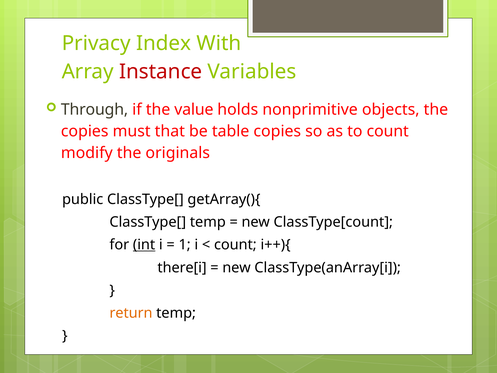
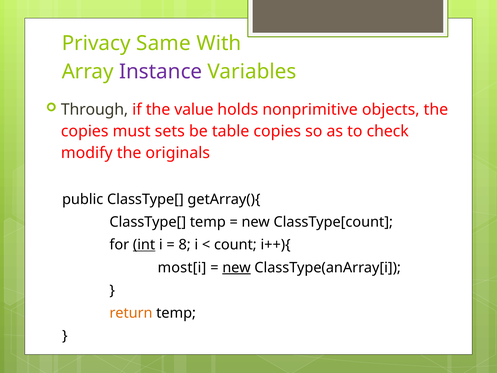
Index: Index -> Same
Instance colour: red -> purple
that: that -> sets
to count: count -> check
1: 1 -> 8
there[i: there[i -> most[i
new at (237, 267) underline: none -> present
